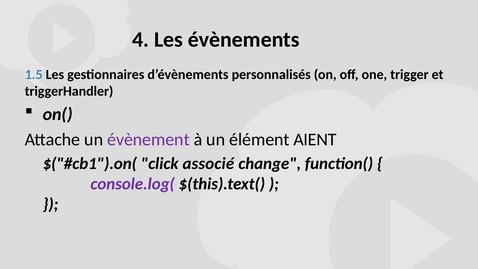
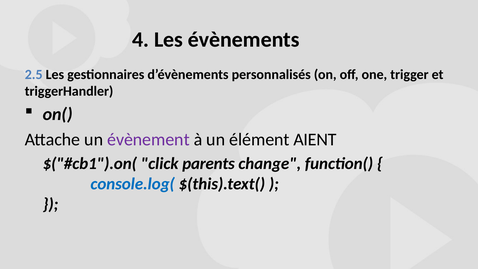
1.5: 1.5 -> 2.5
associé: associé -> parents
console.log( colour: purple -> blue
